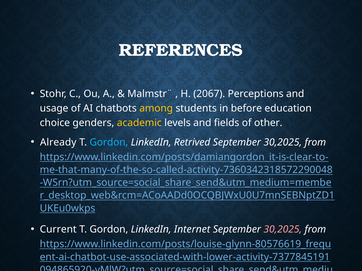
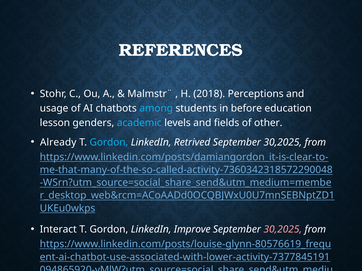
2067: 2067 -> 2018
among colour: yellow -> light blue
choice: choice -> lesson
academic colour: yellow -> light blue
Current: Current -> Interact
Internet: Internet -> Improve
